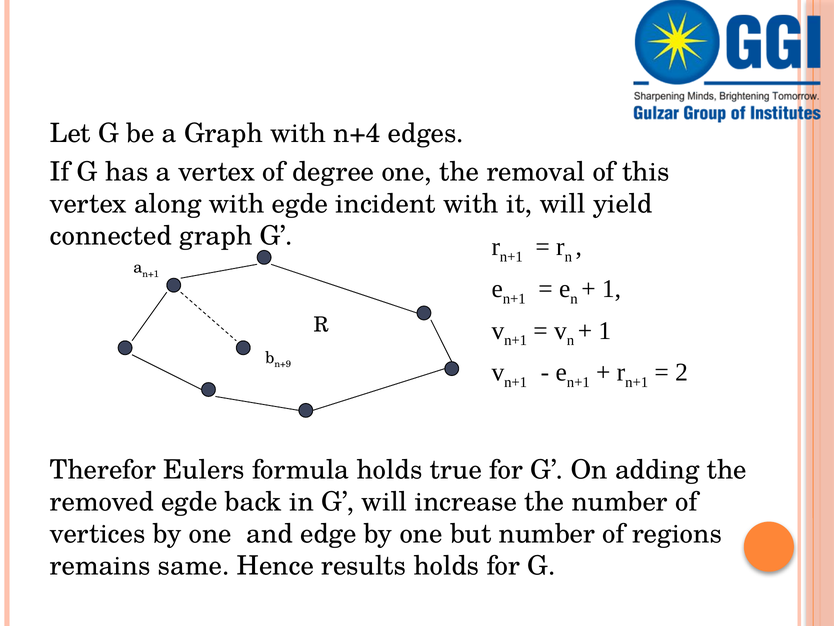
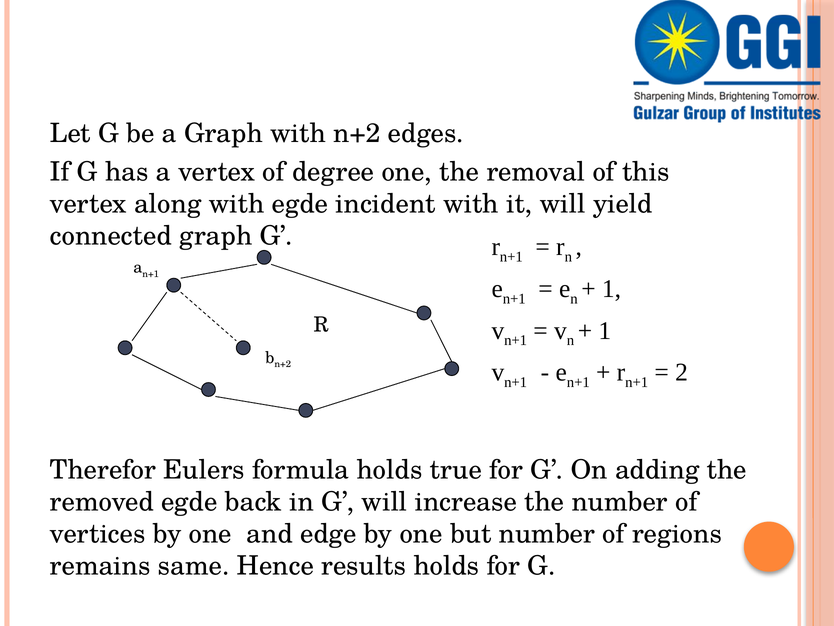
with n+4: n+4 -> n+2
n+9 at (283, 364): n+9 -> n+2
